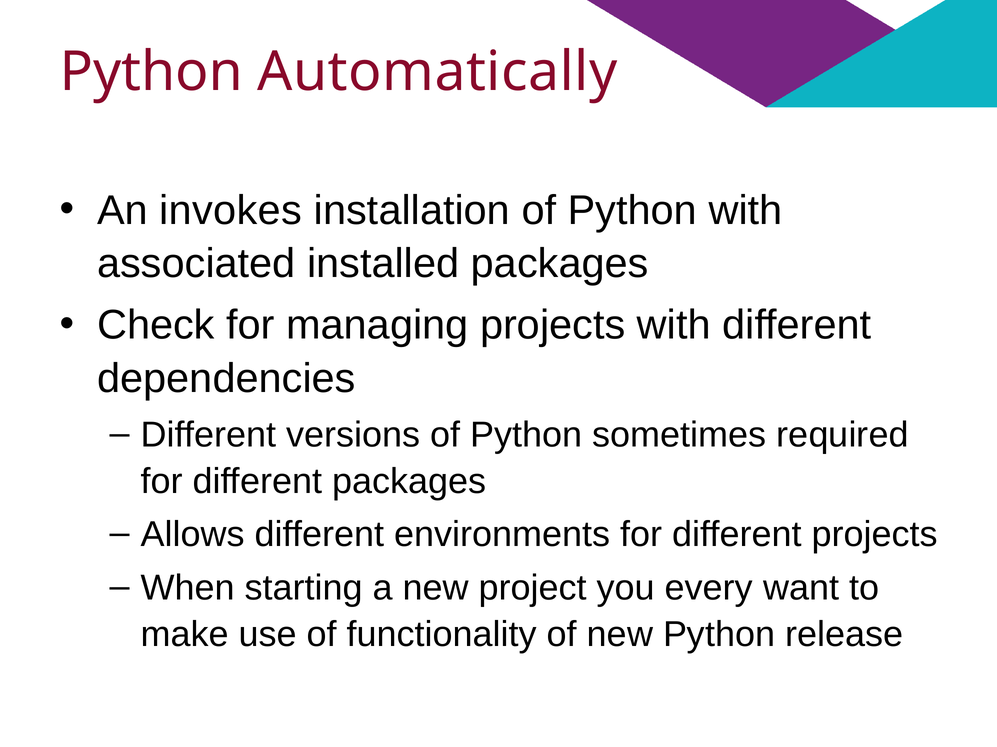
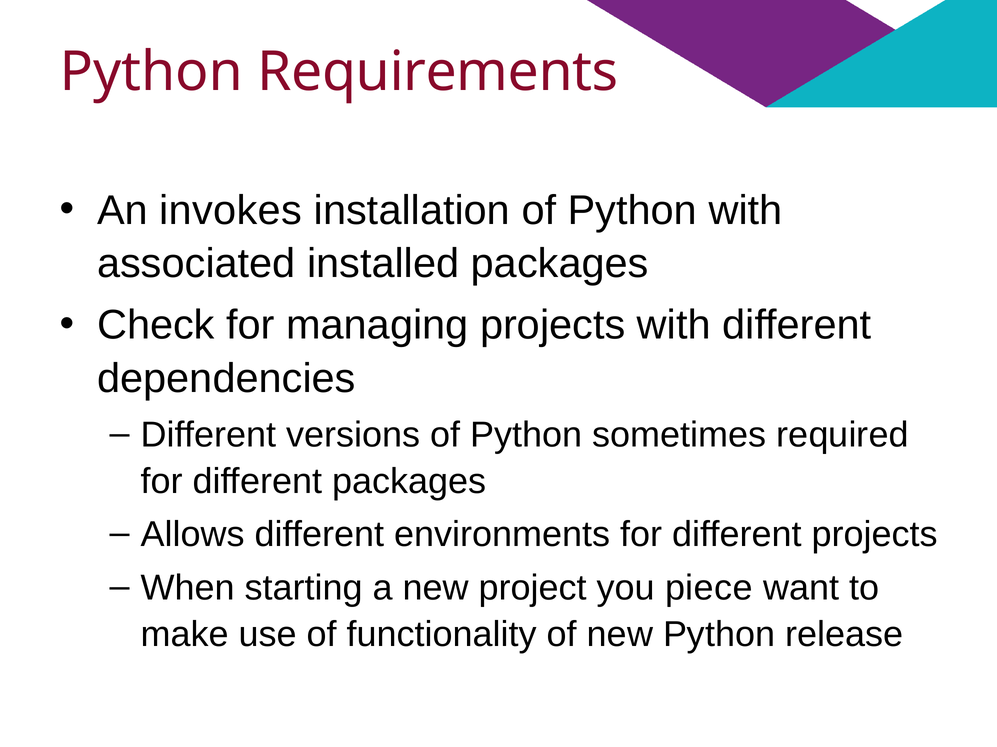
Automatically: Automatically -> Requirements
every: every -> piece
